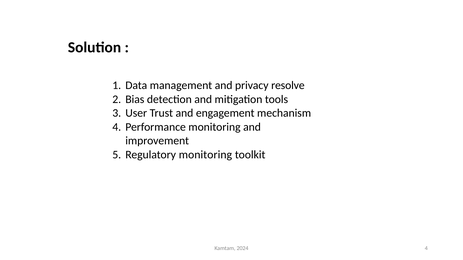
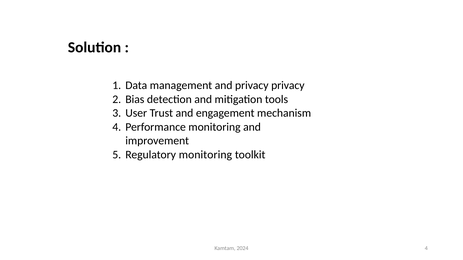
privacy resolve: resolve -> privacy
